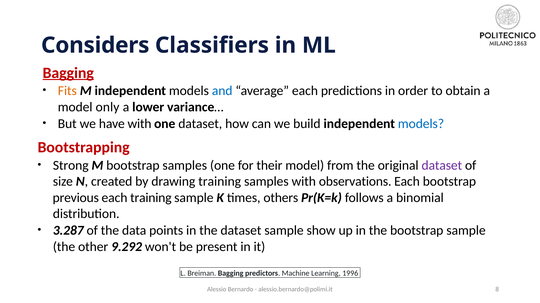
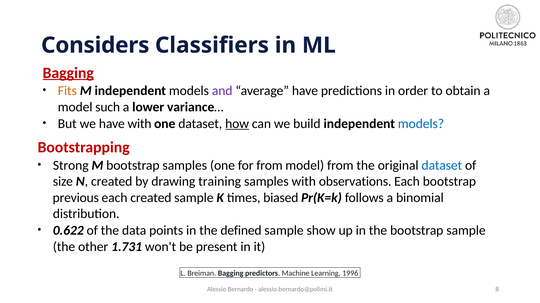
and colour: blue -> purple
average each: each -> have
only: only -> such
how underline: none -> present
for their: their -> from
dataset at (442, 166) colour: purple -> blue
each training: training -> created
others: others -> biased
3.287: 3.287 -> 0.622
the dataset: dataset -> defined
9.292: 9.292 -> 1.731
